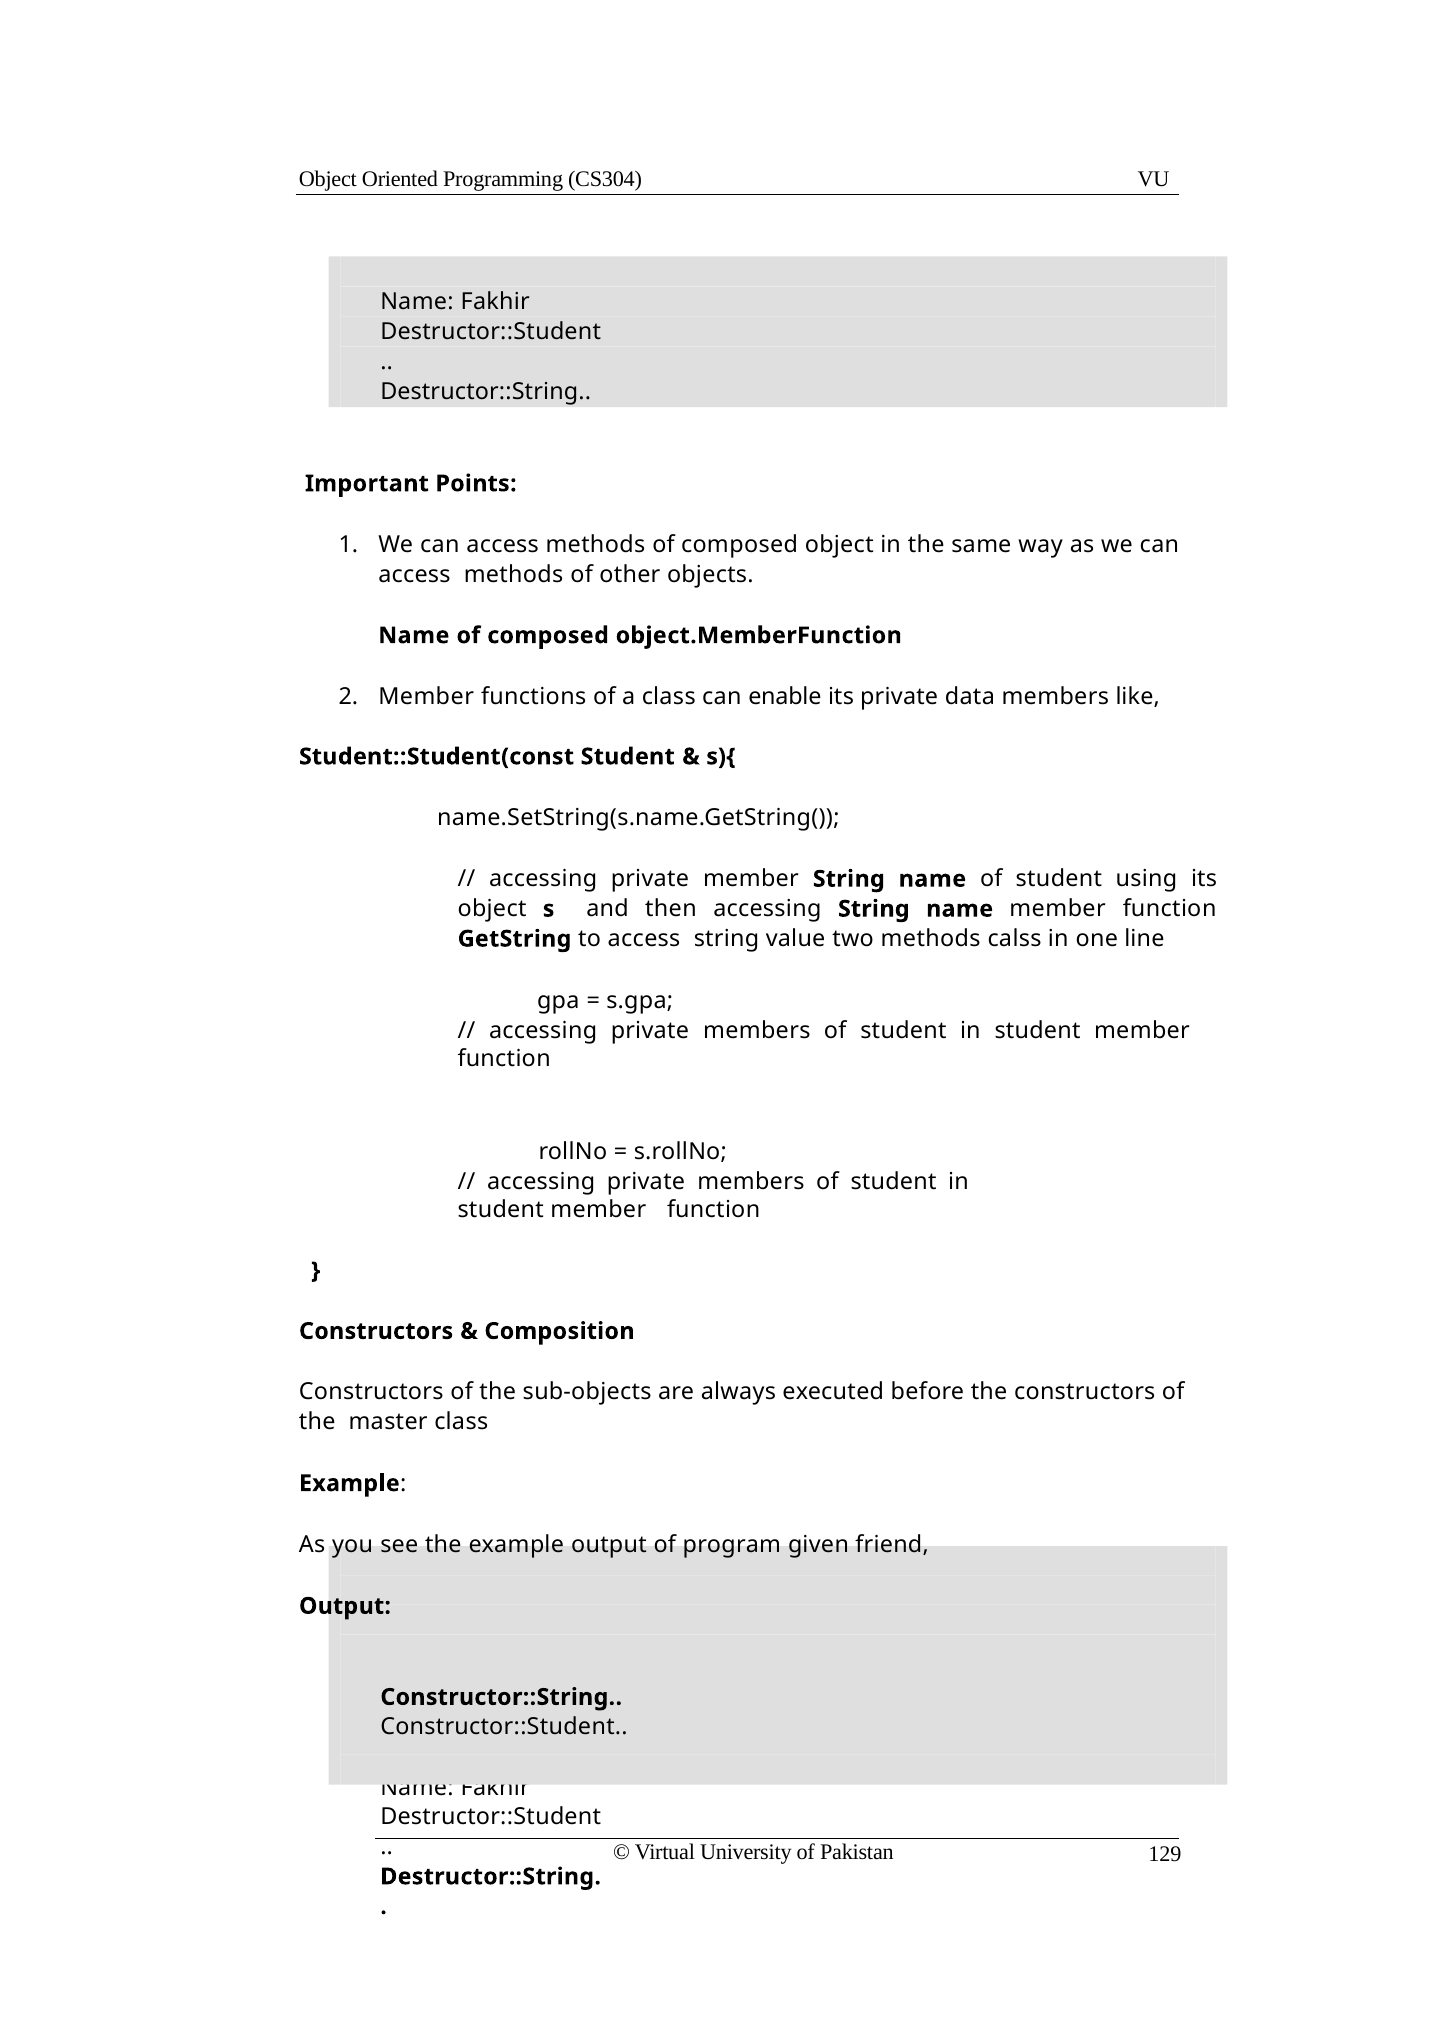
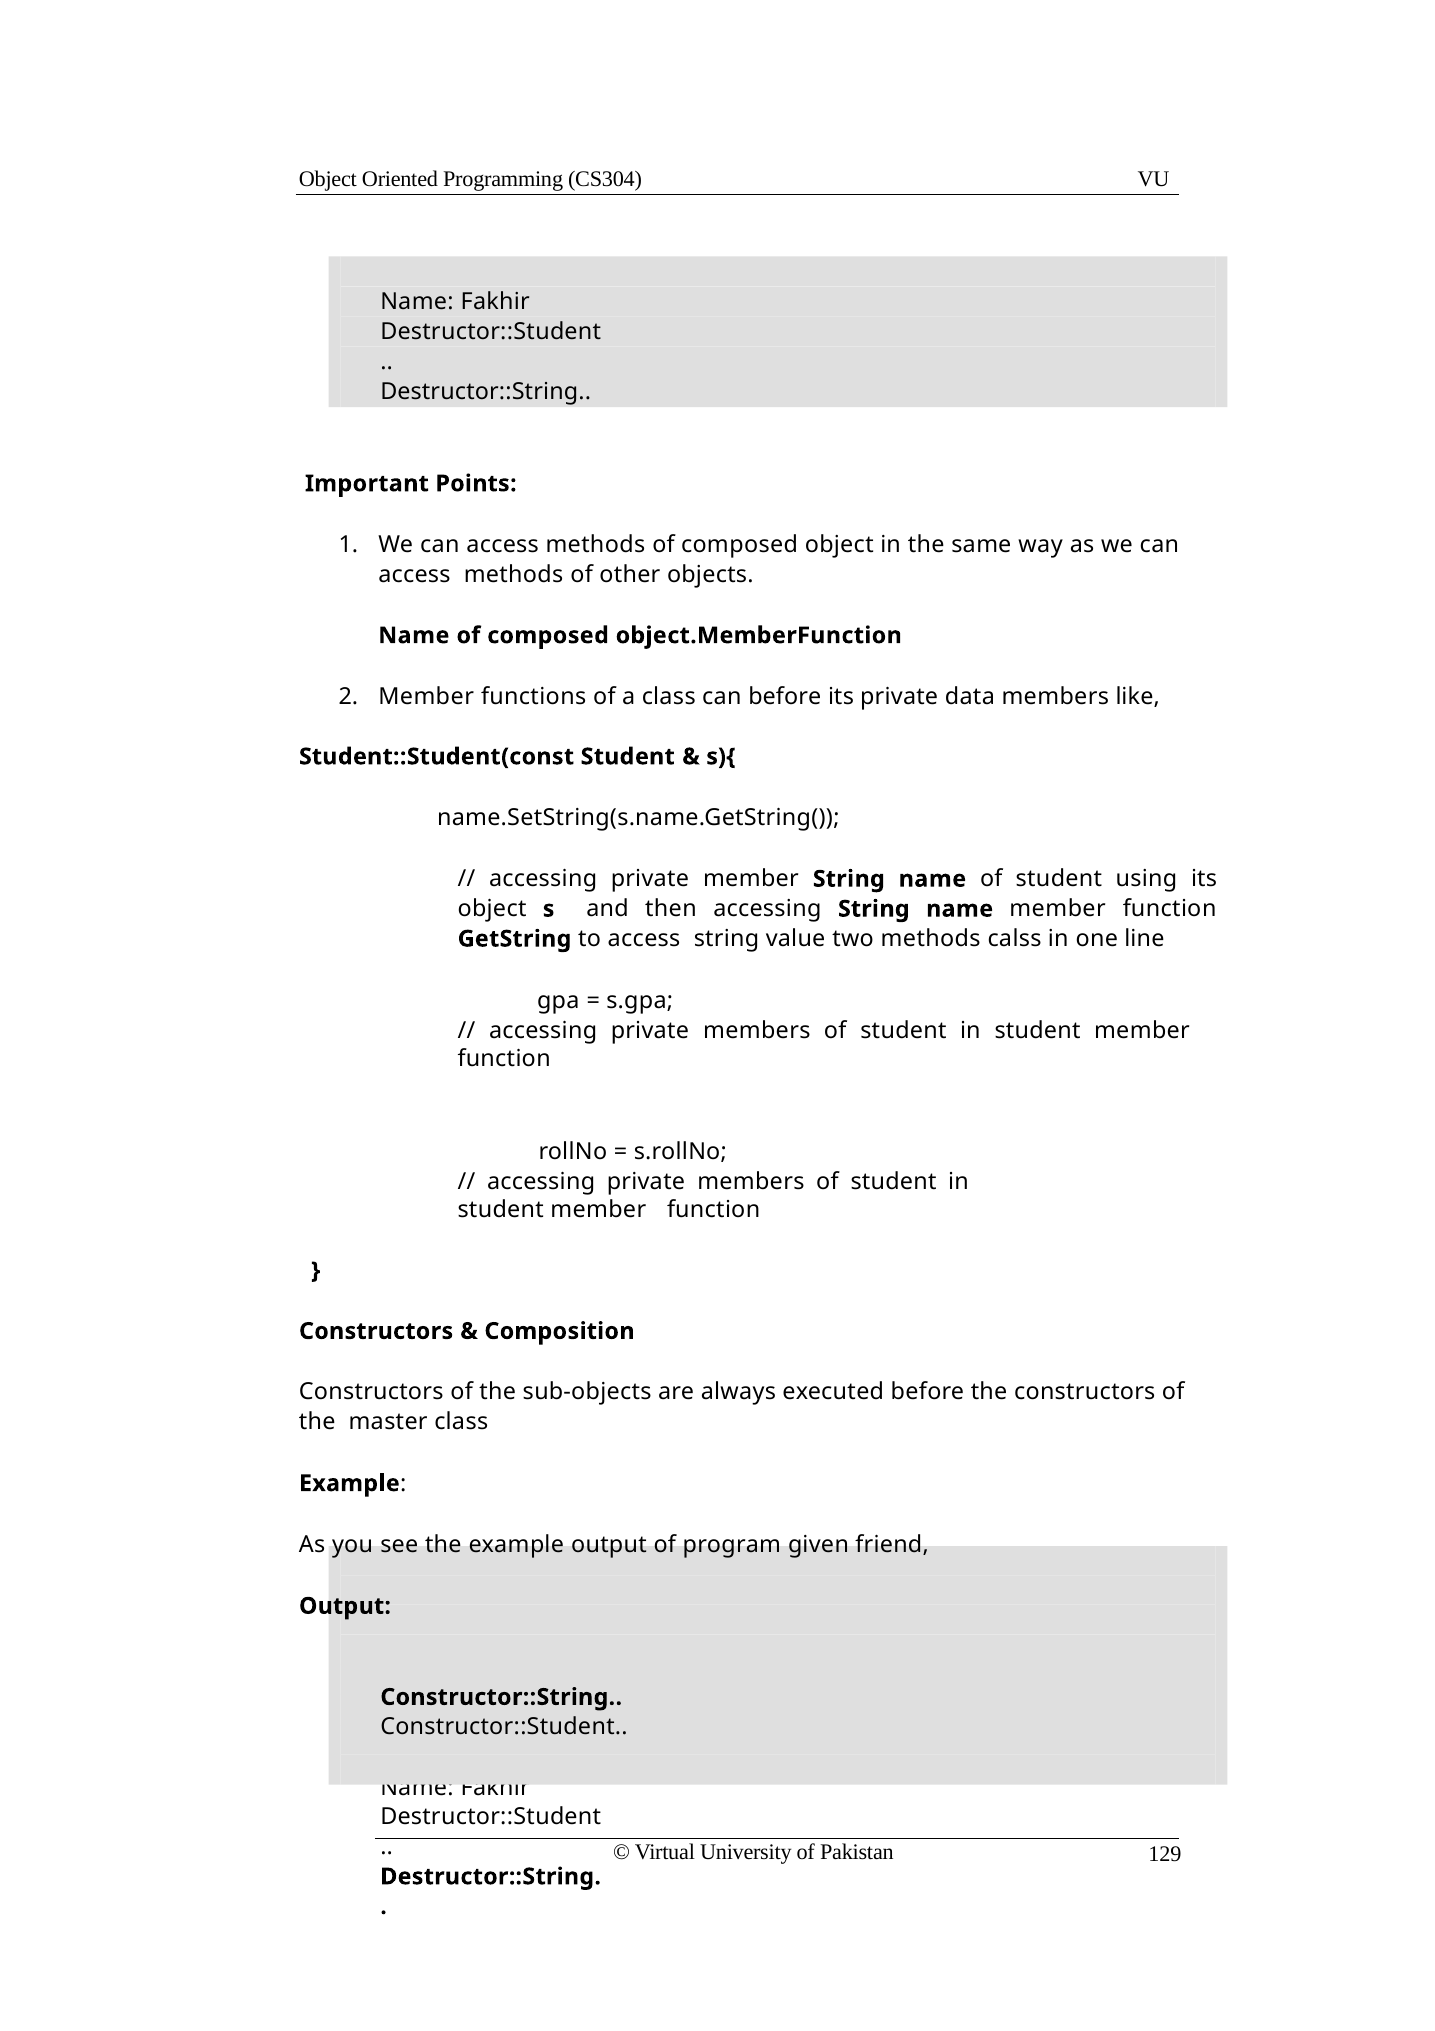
can enable: enable -> before
